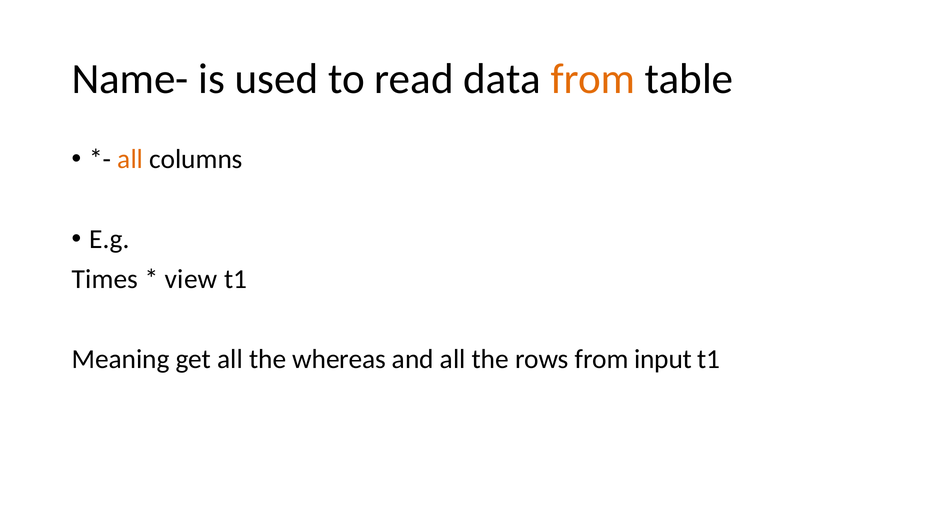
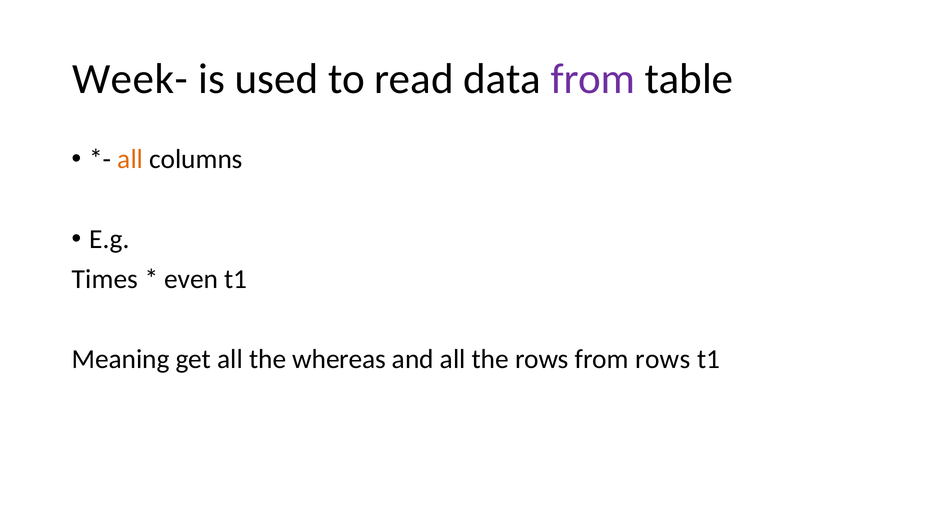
Name-: Name- -> Week-
from at (593, 79) colour: orange -> purple
view: view -> even
from input: input -> rows
